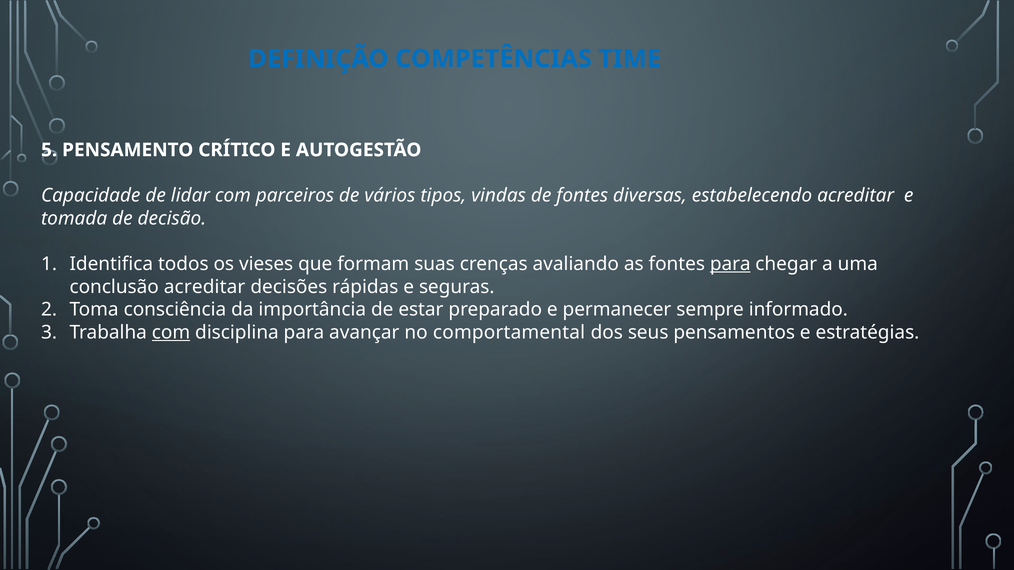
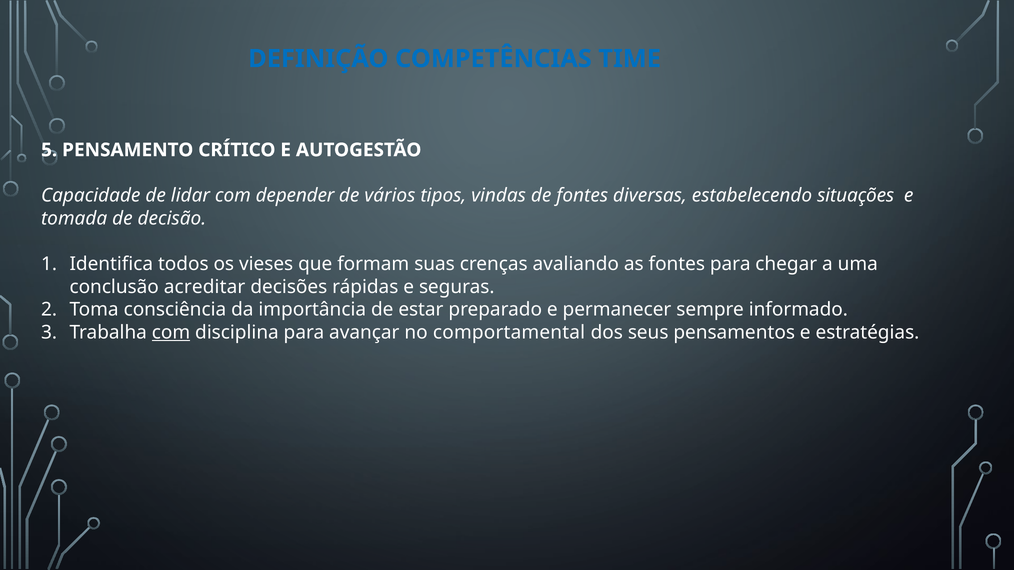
parceiros: parceiros -> depender
estabelecendo acreditar: acreditar -> situações
para at (730, 264) underline: present -> none
